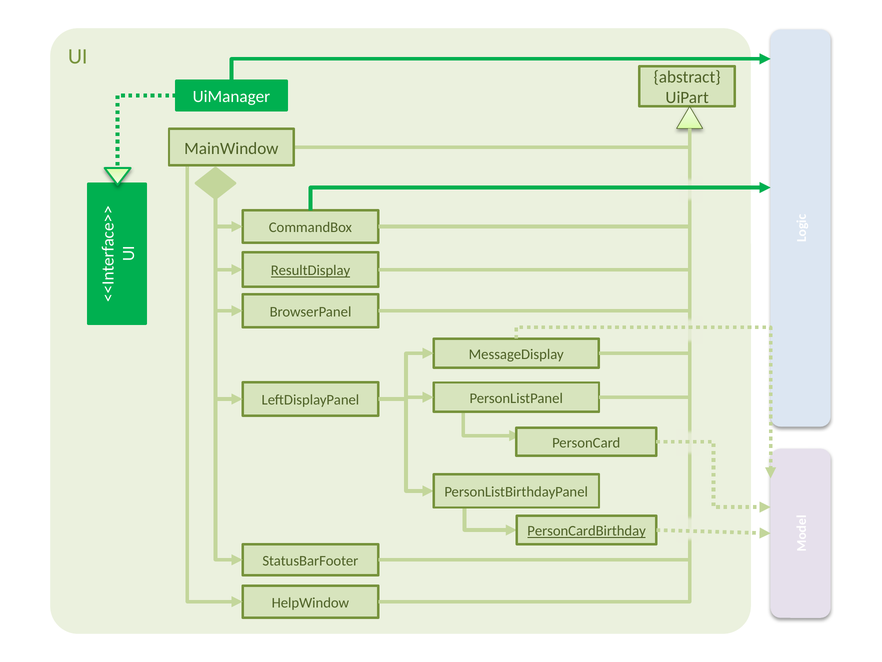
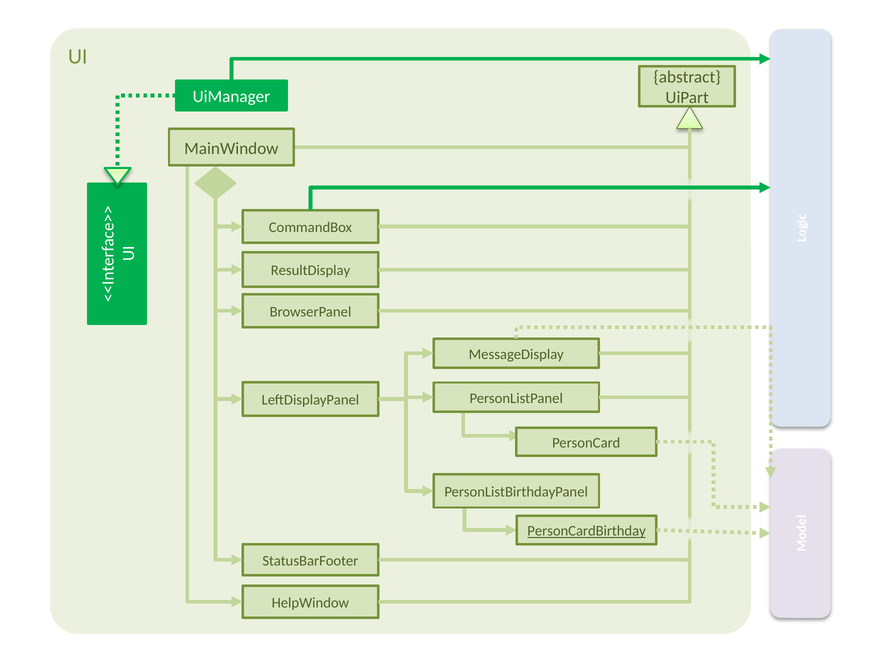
ResultDisplay underline: present -> none
